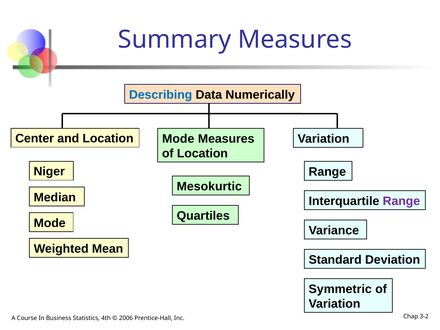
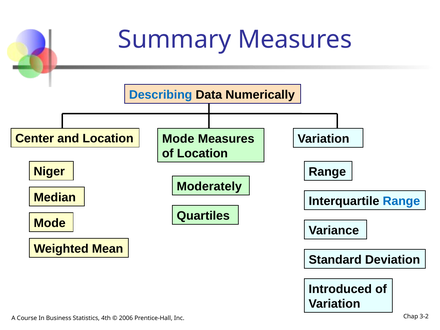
Mesokurtic: Mesokurtic -> Moderately
Range at (401, 201) colour: purple -> blue
Symmetric: Symmetric -> Introduced
